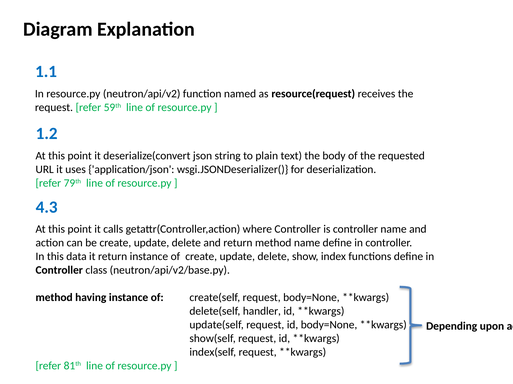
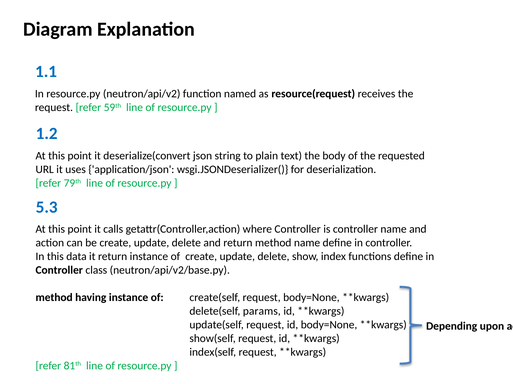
4.3: 4.3 -> 5.3
handler: handler -> params
